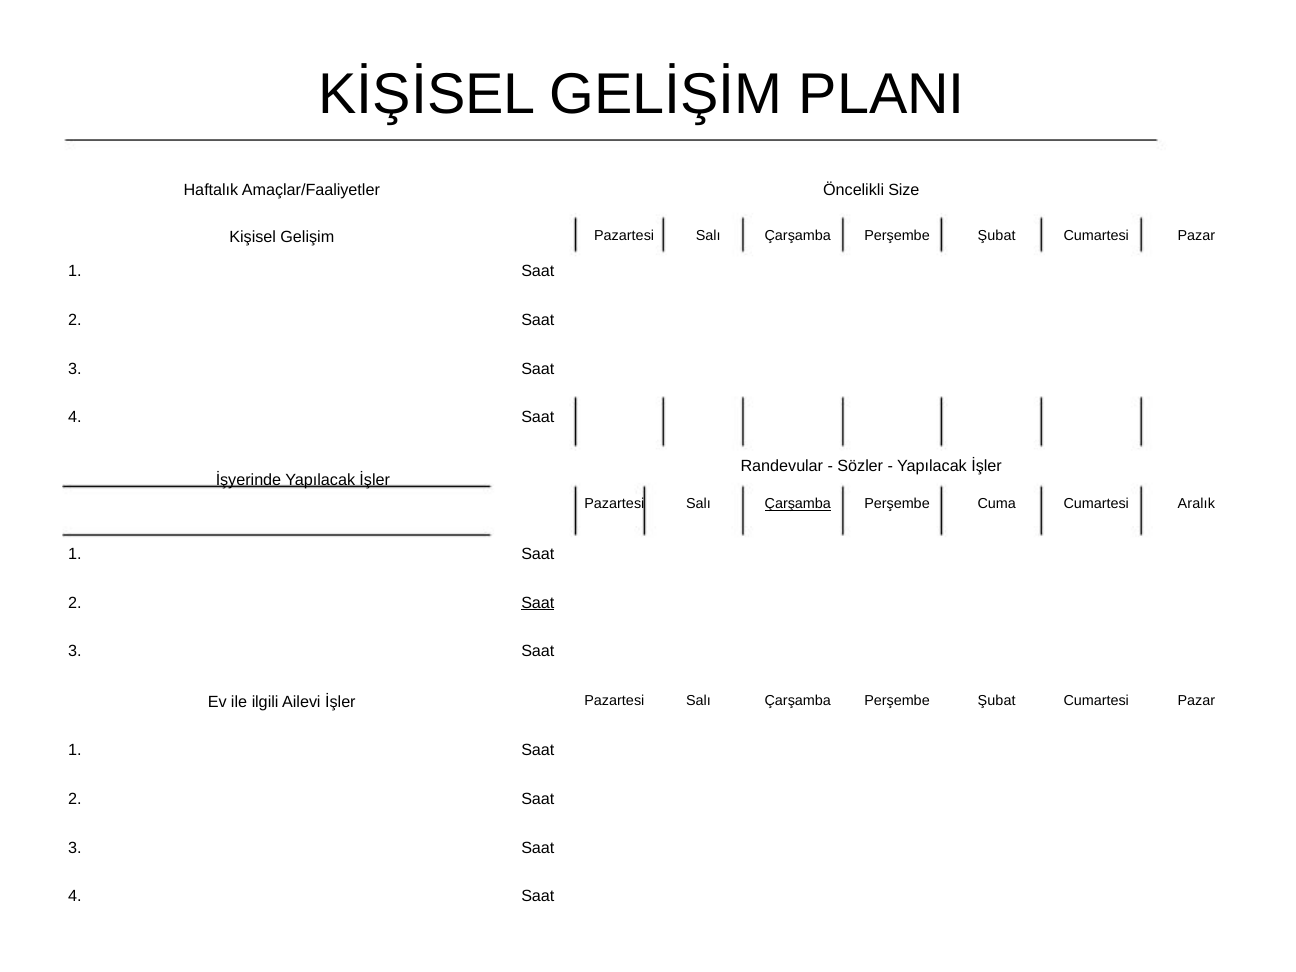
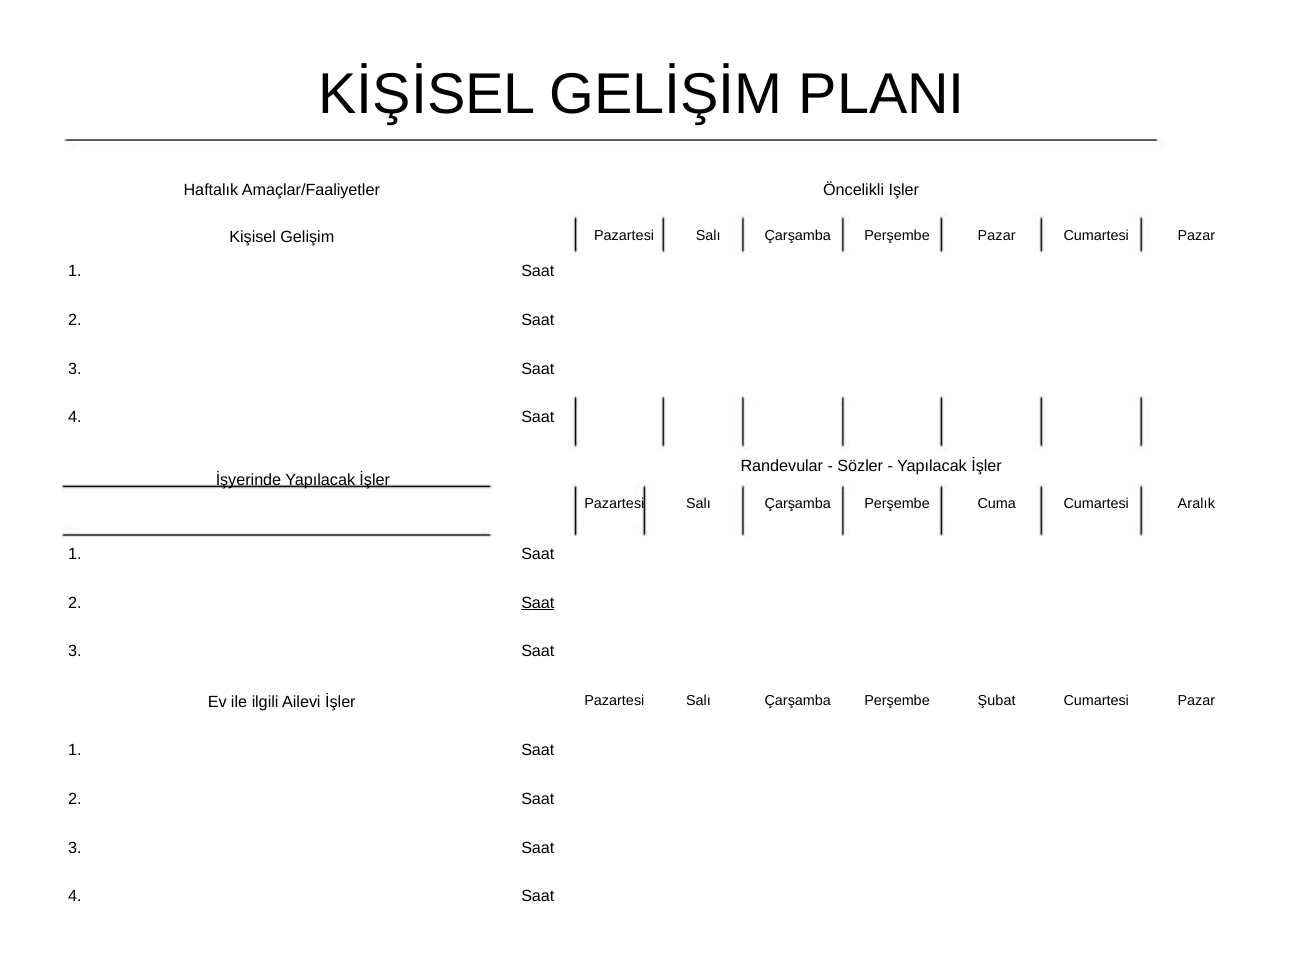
Size: Size -> Işler
Şubat at (997, 236): Şubat -> Pazar
Çarşamba at (798, 504) underline: present -> none
